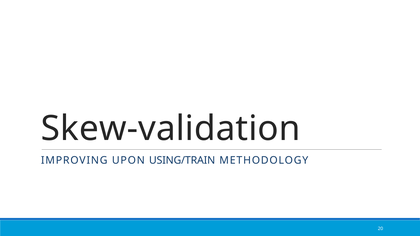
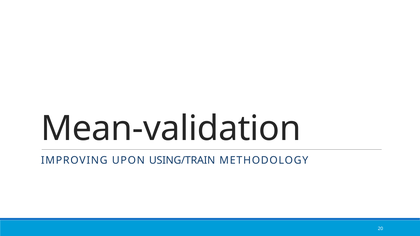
Skew-validation: Skew-validation -> Mean-validation
